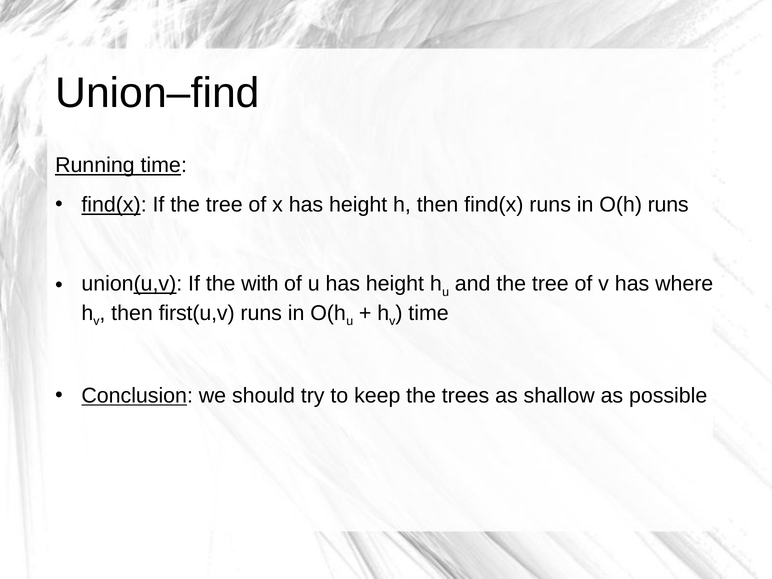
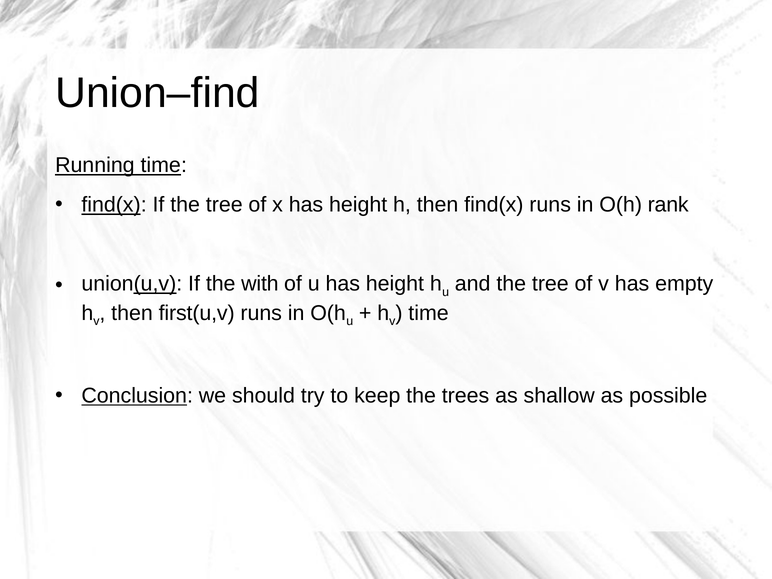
O(h runs: runs -> rank
where: where -> empty
